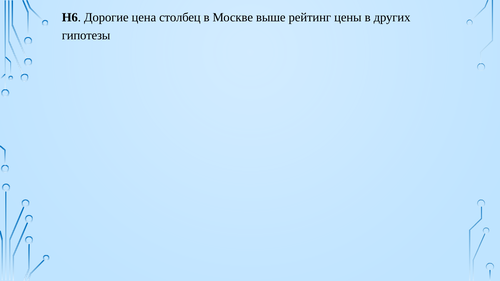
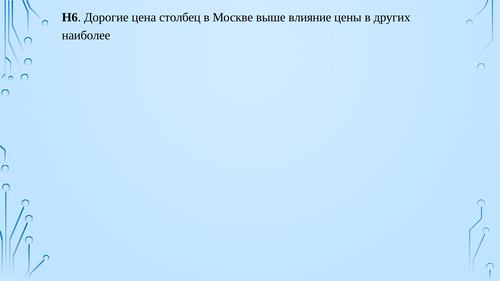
рейтинг: рейтинг -> влияние
гипотезы: гипотезы -> наиболее
